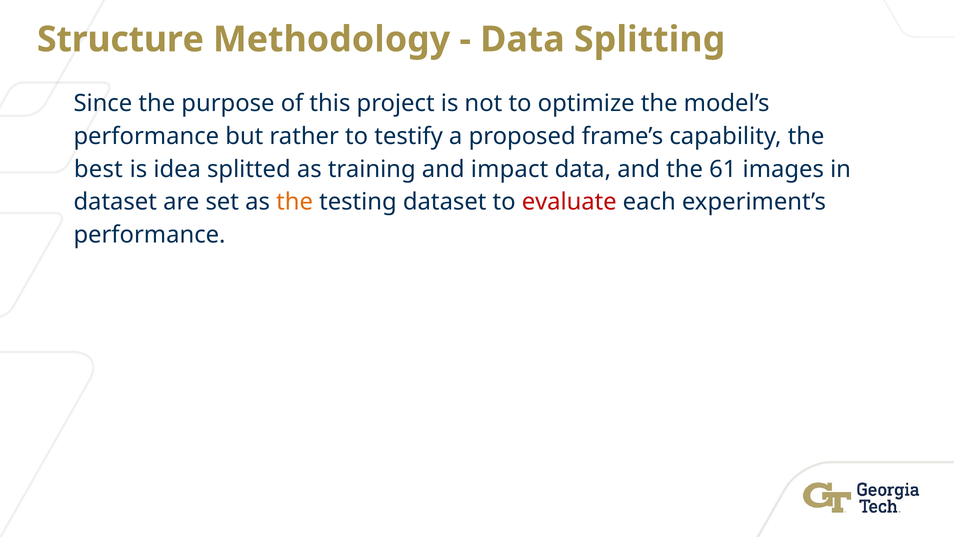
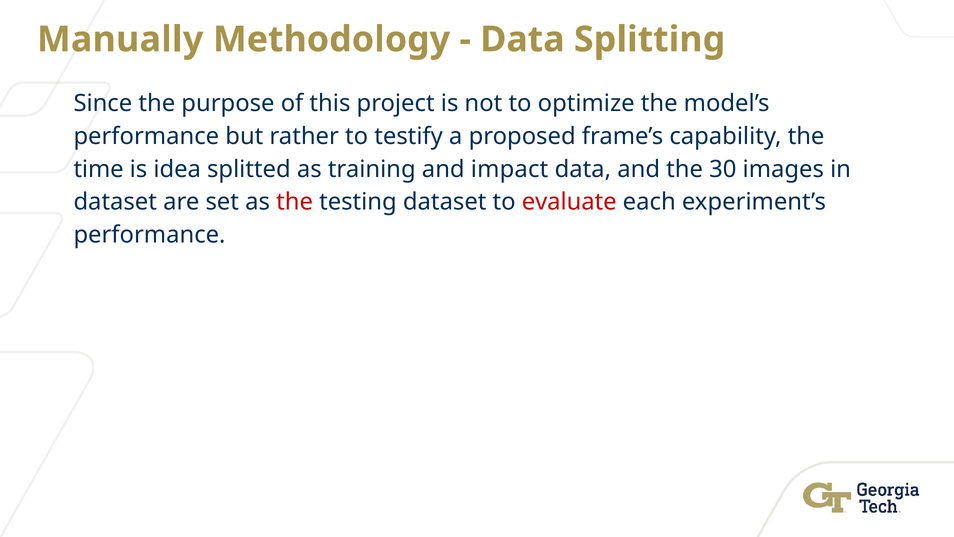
Structure: Structure -> Manually
best: best -> time
61: 61 -> 30
the at (295, 202) colour: orange -> red
